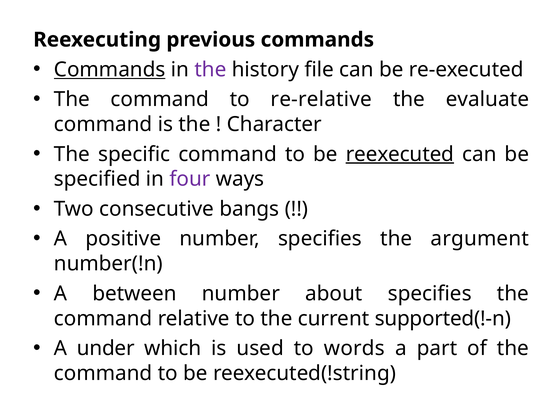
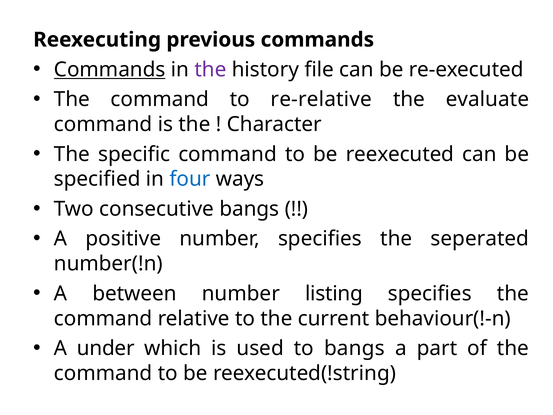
reexecuted underline: present -> none
four colour: purple -> blue
argument: argument -> seperated
about: about -> listing
supported(!-n: supported(!-n -> behaviour(!-n
to words: words -> bangs
